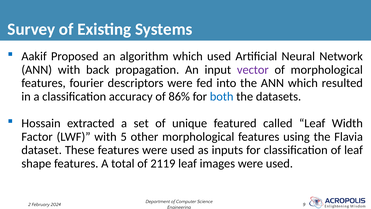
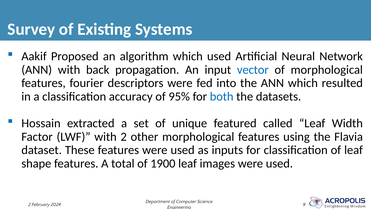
vector colour: purple -> blue
86%: 86% -> 95%
with 5: 5 -> 2
2119: 2119 -> 1900
